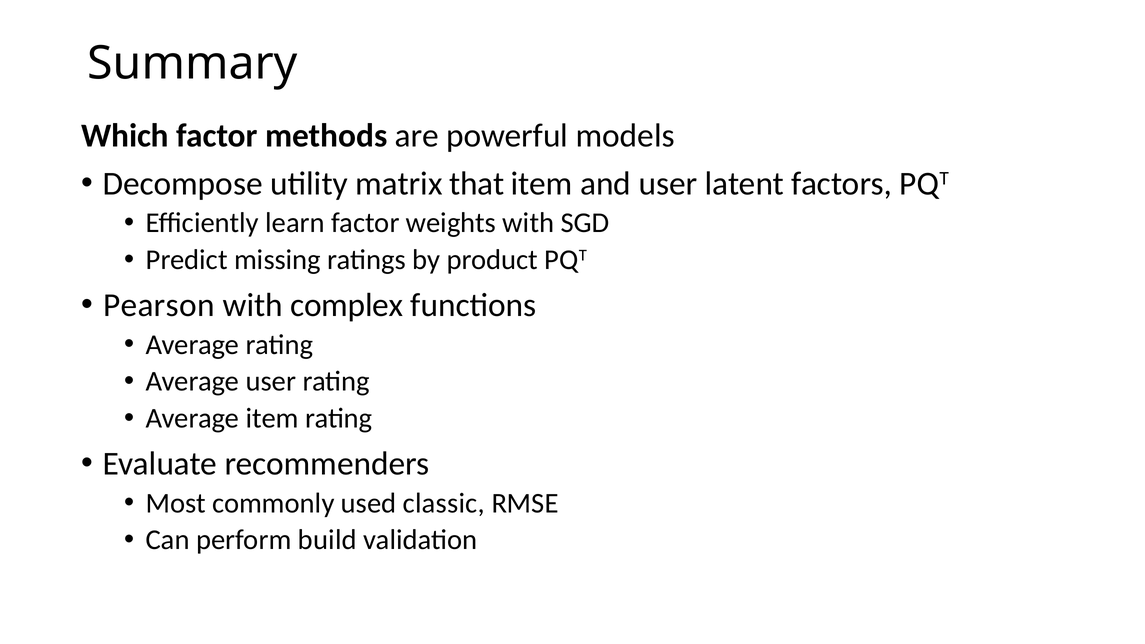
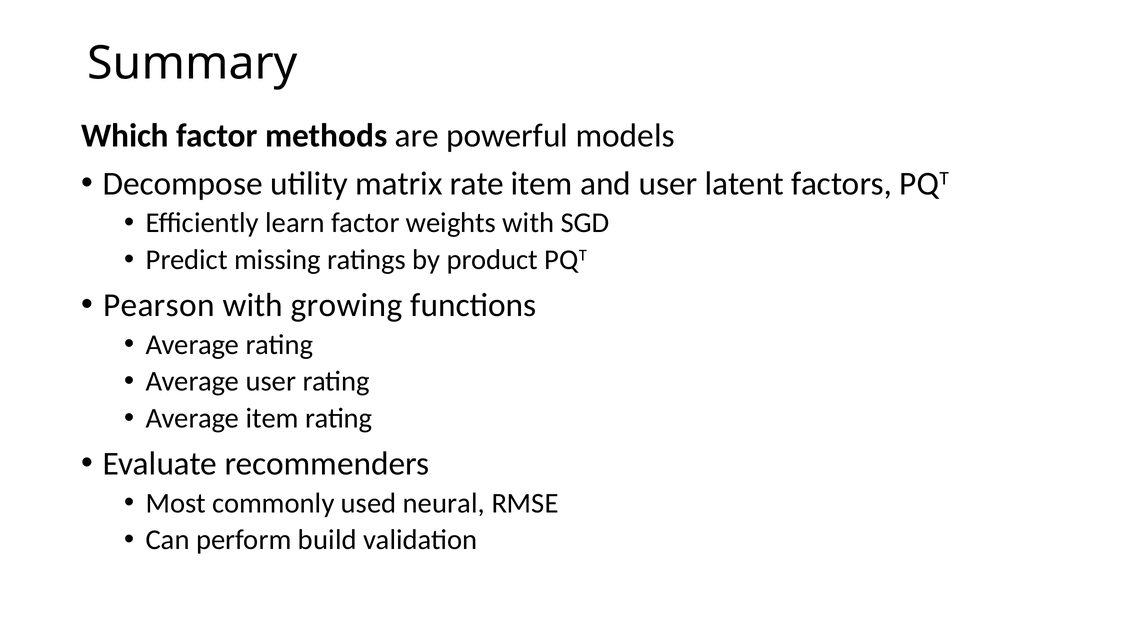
that: that -> rate
complex: complex -> growing
classic: classic -> neural
